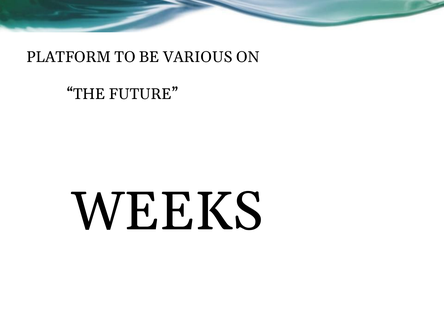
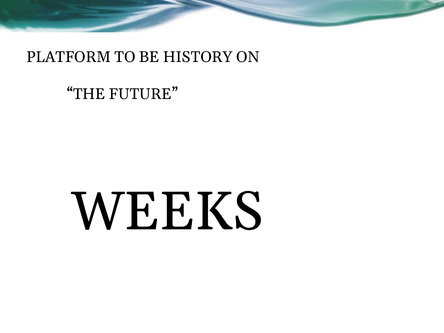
VARIOUS: VARIOUS -> HISTORY
